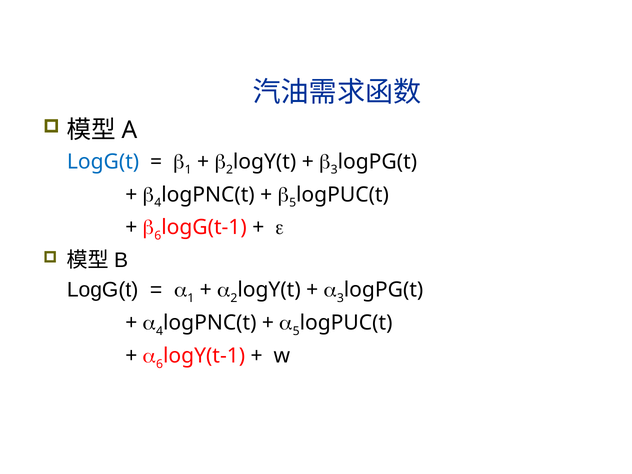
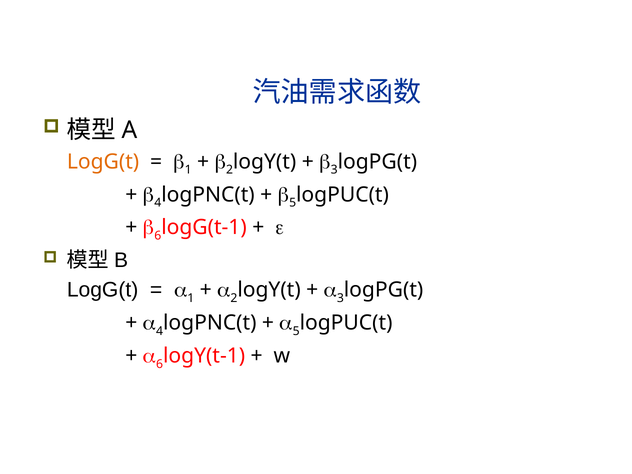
LogG(t at (103, 162) colour: blue -> orange
